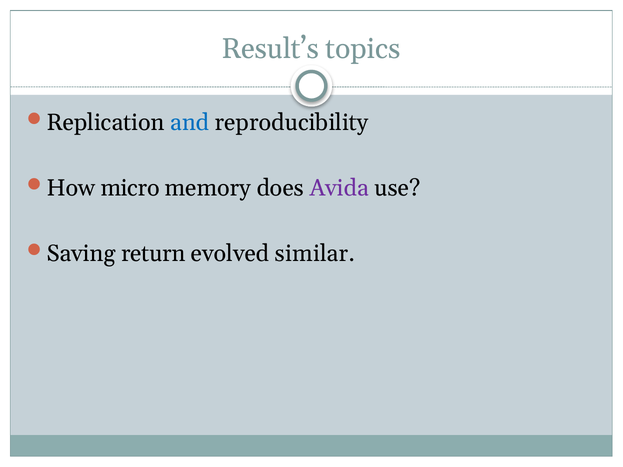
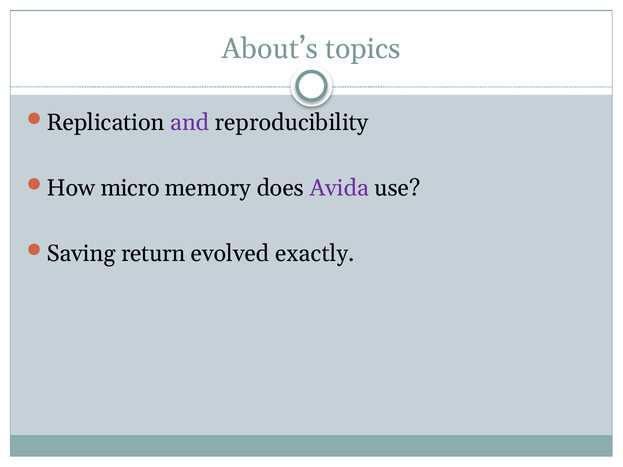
Result’s: Result’s -> About’s
and colour: blue -> purple
similar: similar -> exactly
